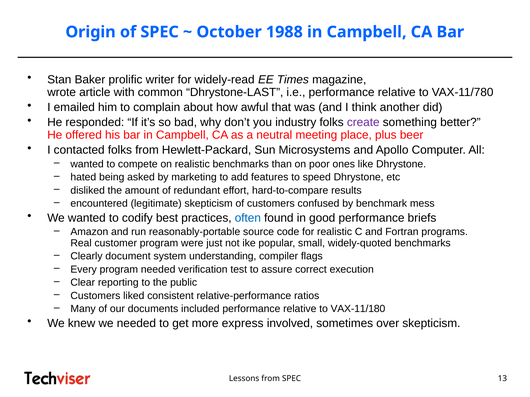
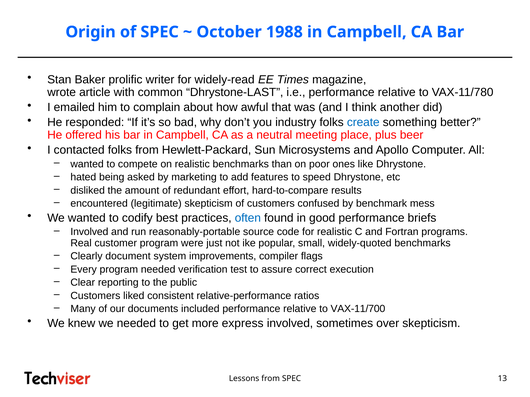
create colour: purple -> blue
Amazon at (89, 232): Amazon -> Involved
understanding: understanding -> improvements
VAX-11/180: VAX-11/180 -> VAX-11/700
